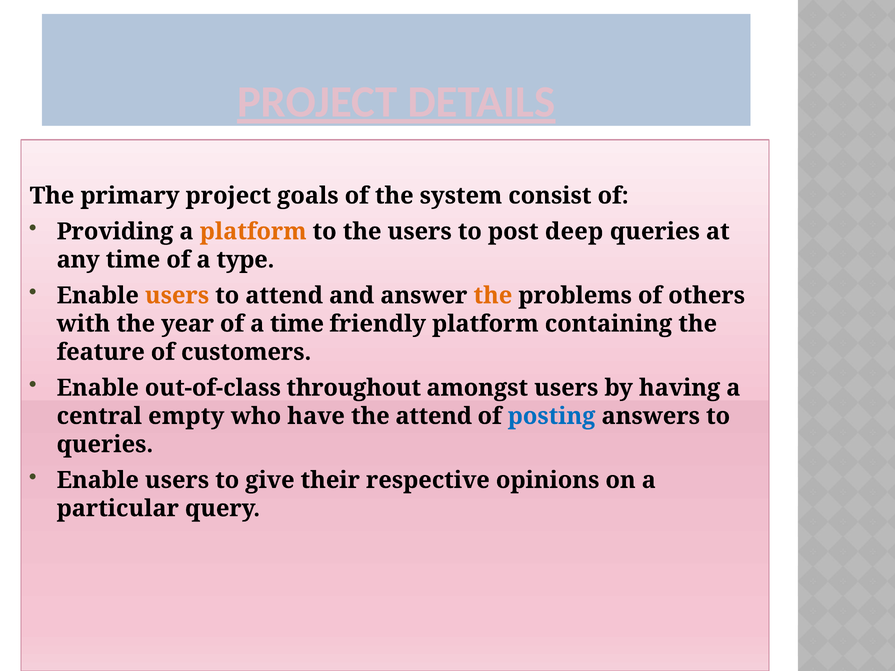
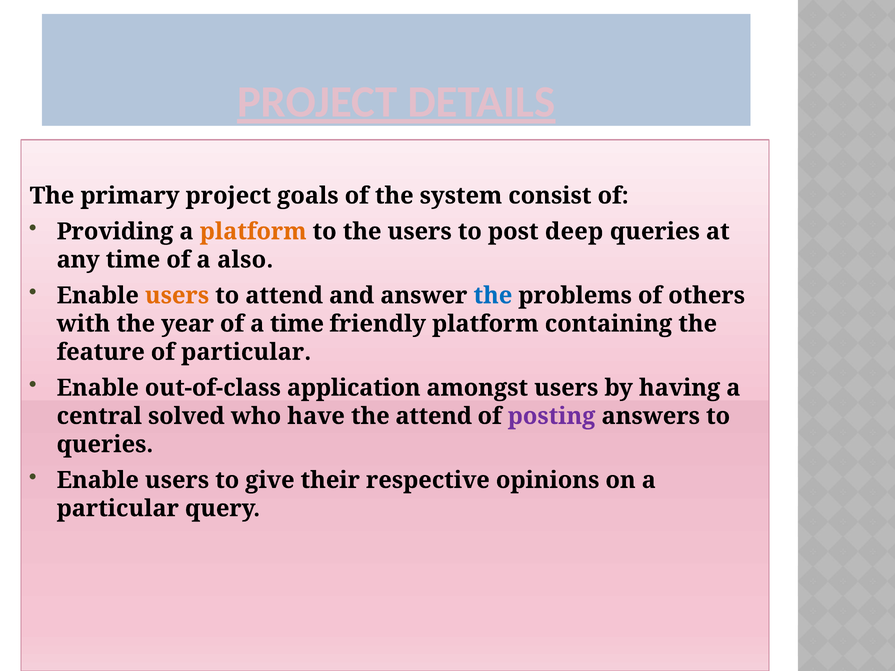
type: type -> also
the at (493, 296) colour: orange -> blue
of customers: customers -> particular
throughout: throughout -> application
empty: empty -> solved
posting colour: blue -> purple
